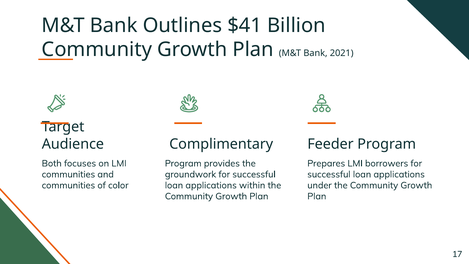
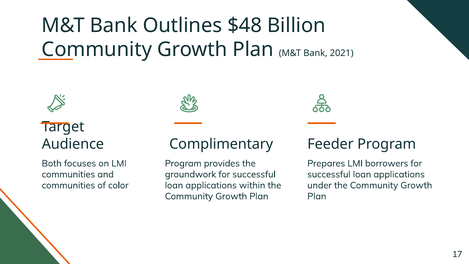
$41: $41 -> $48
